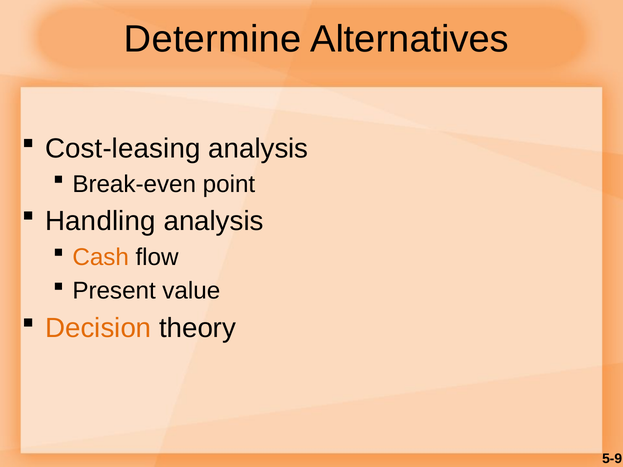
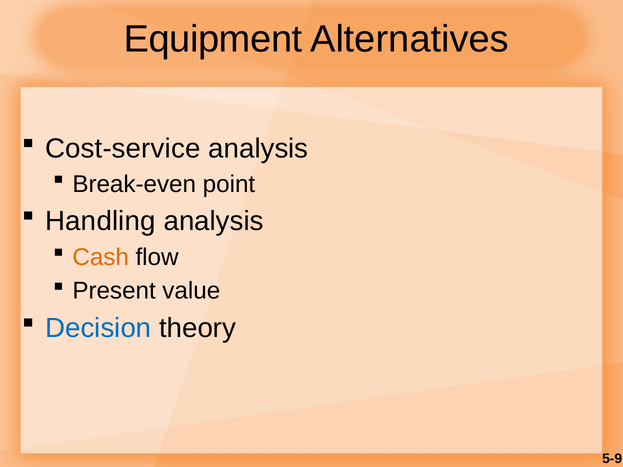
Determine: Determine -> Equipment
Cost-leasing: Cost-leasing -> Cost-service
Decision colour: orange -> blue
